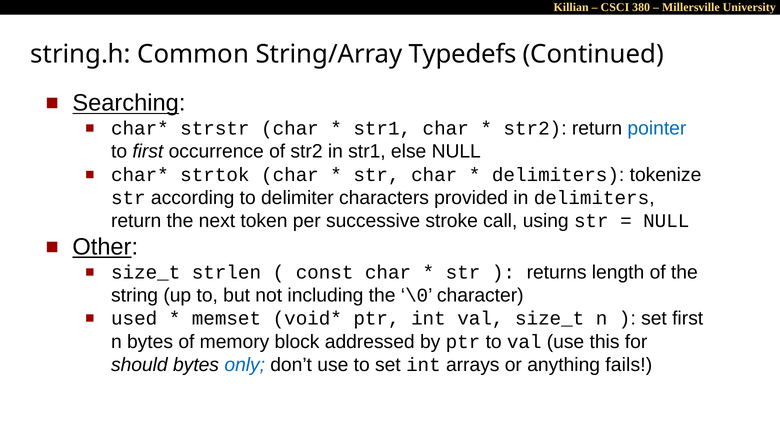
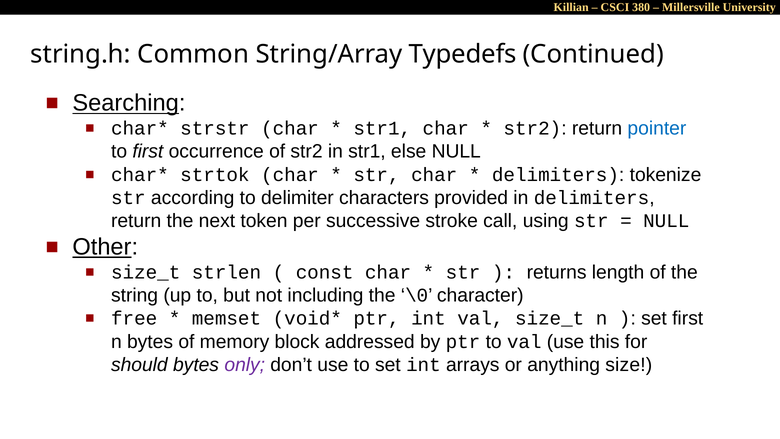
used: used -> free
only colour: blue -> purple
fails: fails -> size
